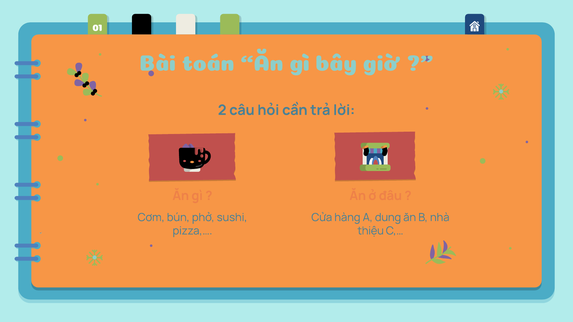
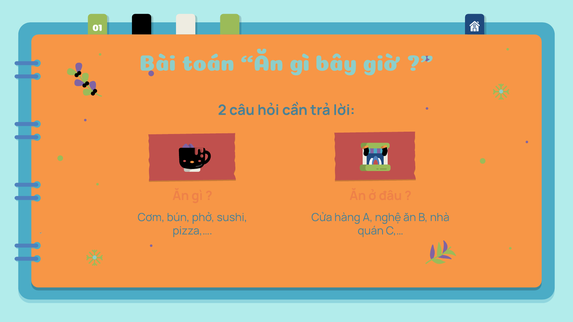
dung: dung -> nghệ
thiệu: thiệu -> quán
